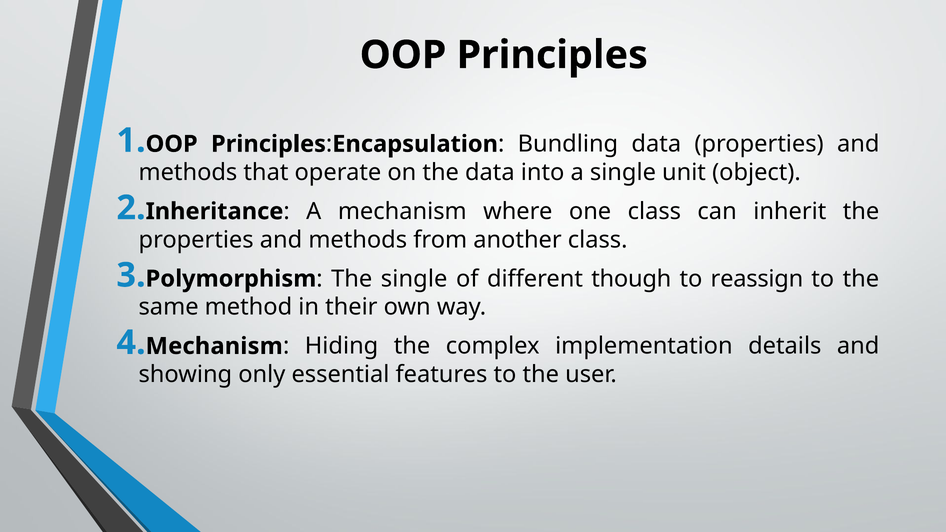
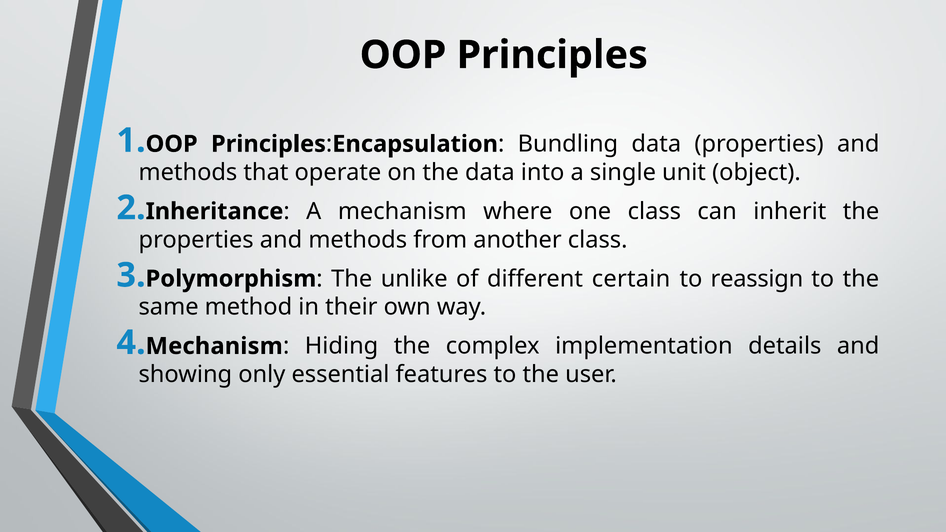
The single: single -> unlike
though: though -> certain
